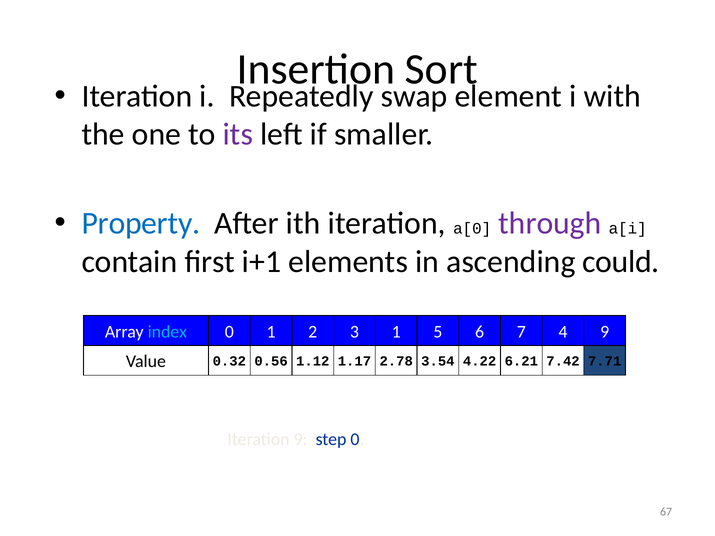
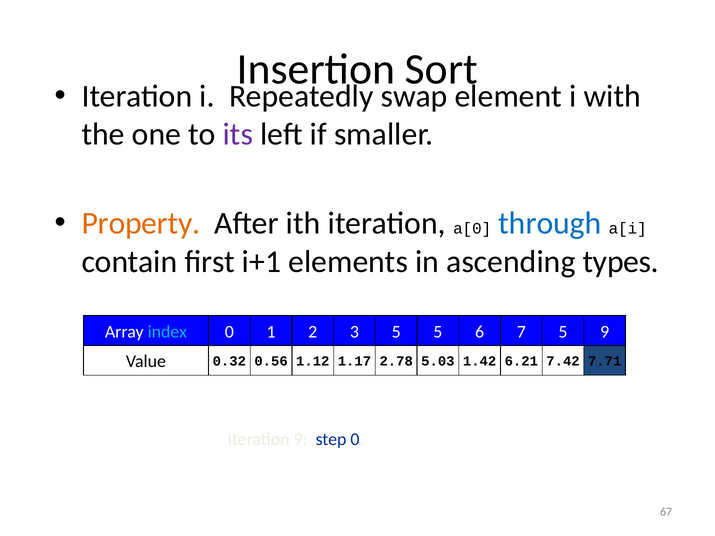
Property colour: blue -> orange
through colour: purple -> blue
could: could -> types
3 1: 1 -> 5
1 4: 4 -> 5
3.54: 3.54 -> 5.03
4.22: 4.22 -> 1.42
